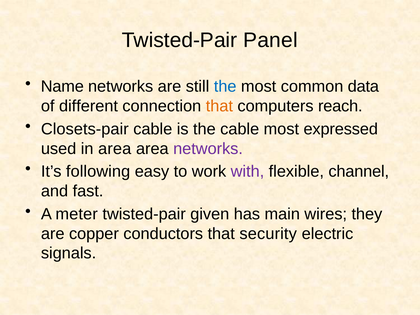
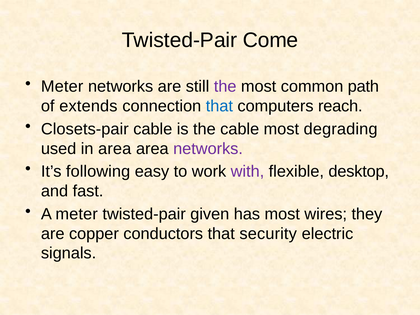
Panel: Panel -> Come
Name at (62, 87): Name -> Meter
the at (225, 87) colour: blue -> purple
data: data -> path
different: different -> extends
that at (219, 106) colour: orange -> blue
expressed: expressed -> degrading
channel: channel -> desktop
has main: main -> most
